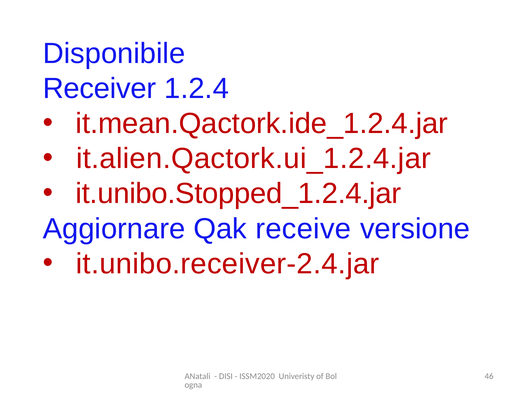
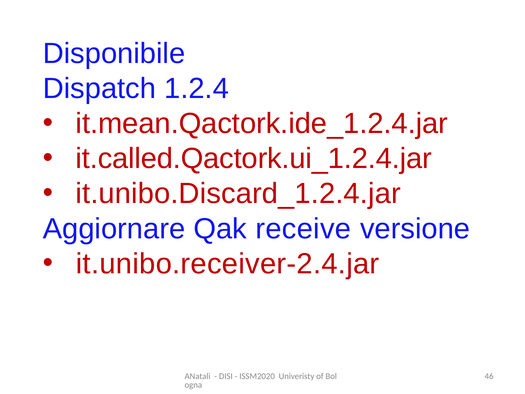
Receiver: Receiver -> Dispatch
it.alien.Qactork.ui_1.2.4.jar: it.alien.Qactork.ui_1.2.4.jar -> it.called.Qactork.ui_1.2.4.jar
it.unibo.Stopped_1.2.4.jar: it.unibo.Stopped_1.2.4.jar -> it.unibo.Discard_1.2.4.jar
